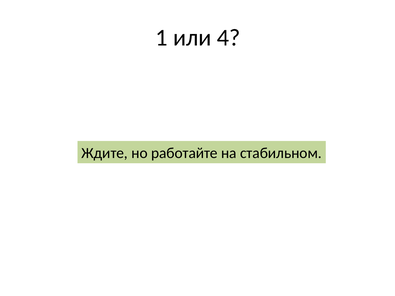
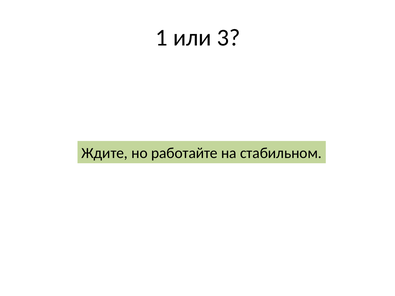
4: 4 -> 3
